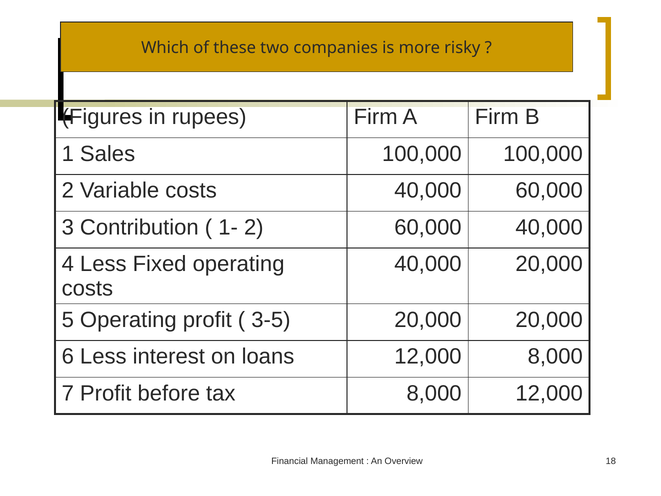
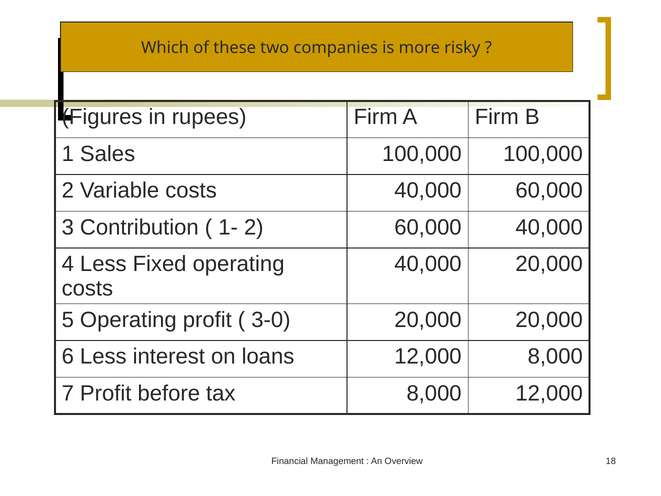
3-5: 3-5 -> 3-0
